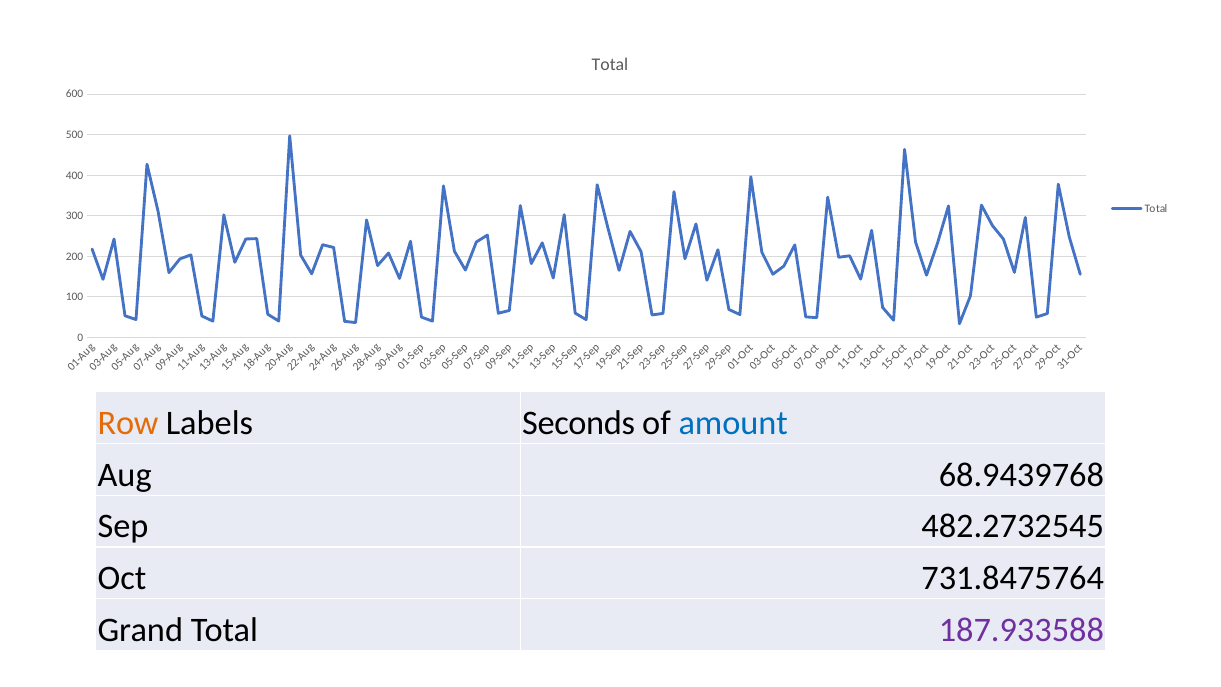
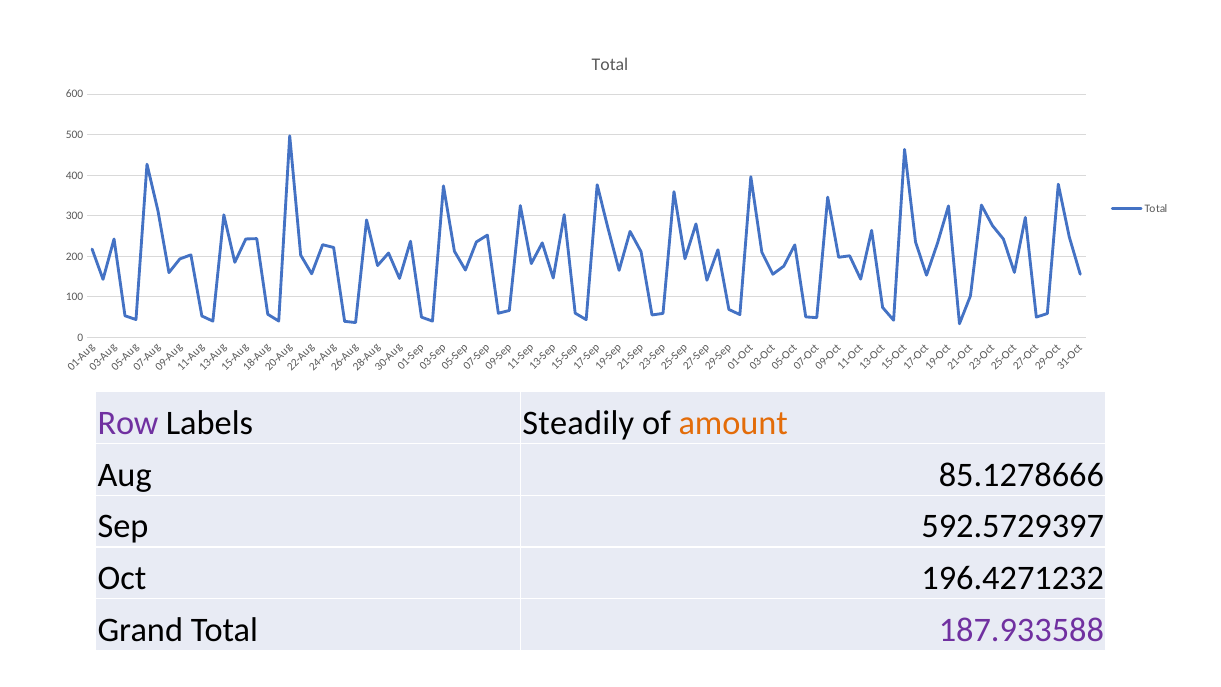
Row colour: orange -> purple
Seconds: Seconds -> Steadily
amount colour: blue -> orange
68.9439768: 68.9439768 -> 85.1278666
482.2732545: 482.2732545 -> 592.5729397
731.8475764: 731.8475764 -> 196.4271232
